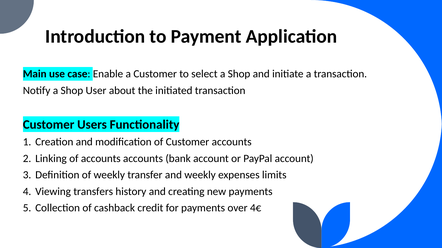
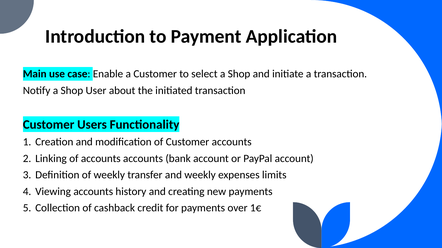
Viewing transfers: transfers -> accounts
4€: 4€ -> 1€
